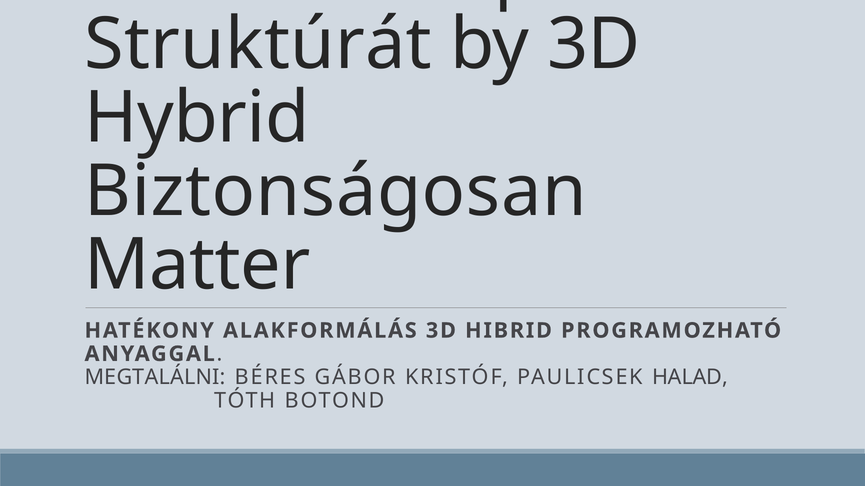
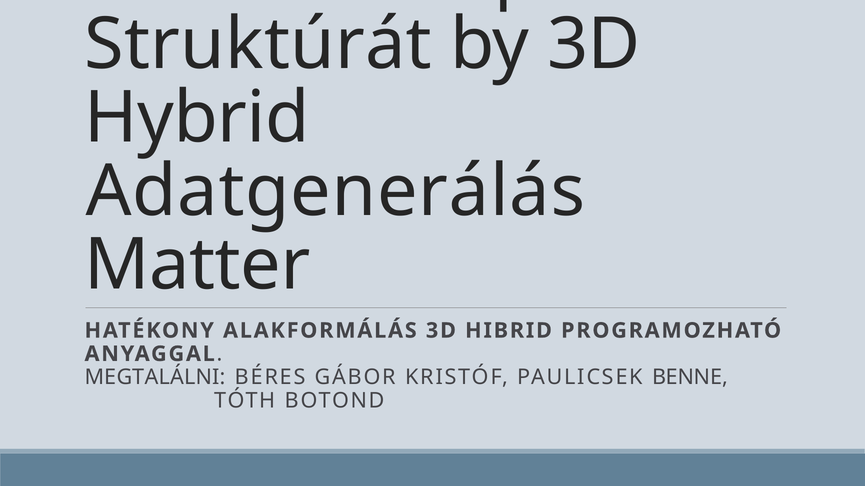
Biztonságosan: Biztonságosan -> Adatgenerálás
HALAD: HALAD -> BENNE
